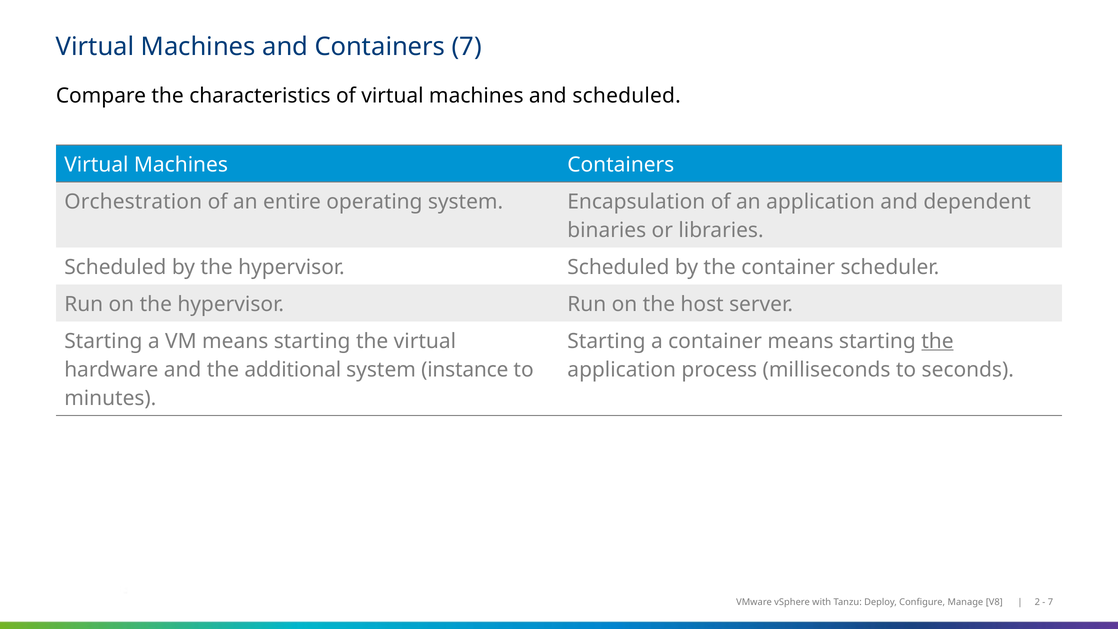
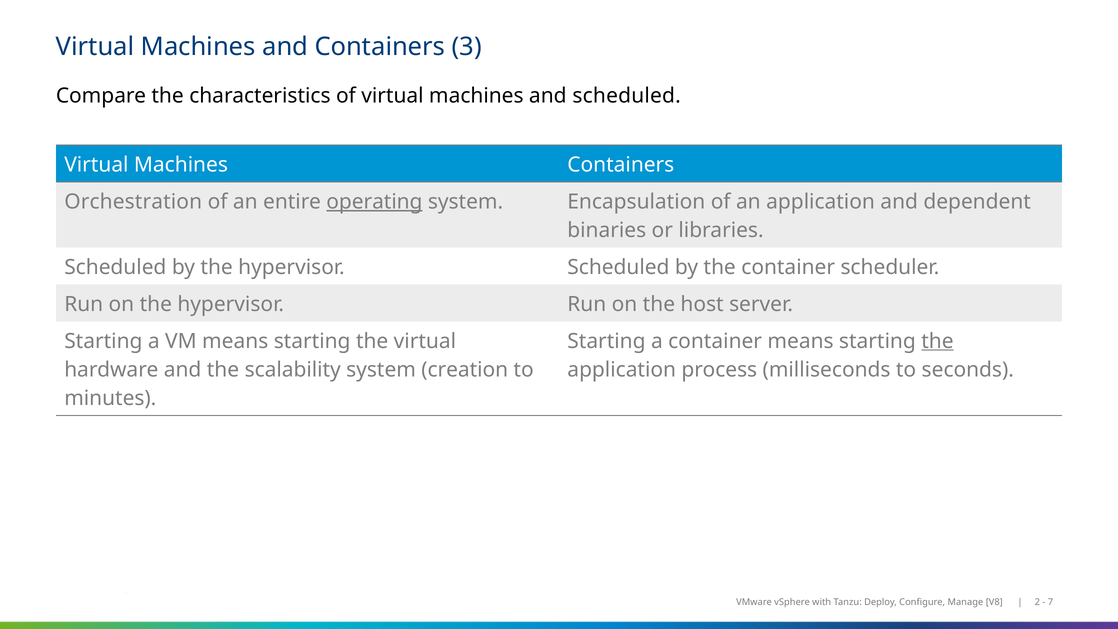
Containers 7: 7 -> 3
operating underline: none -> present
additional: additional -> scalability
instance: instance -> creation
